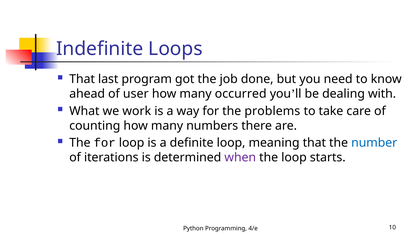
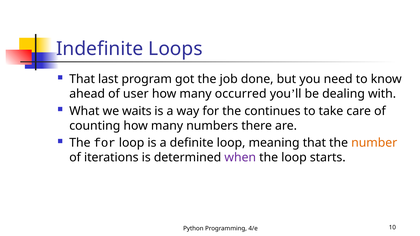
work: work -> waits
problems: problems -> continues
number colour: blue -> orange
